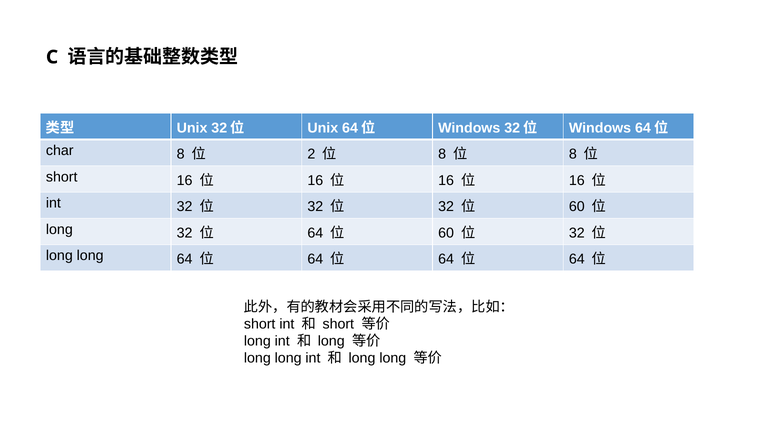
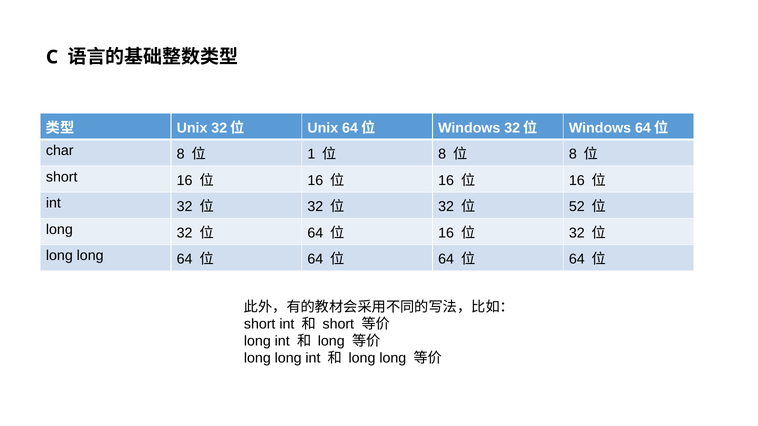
2: 2 -> 1
60 at (577, 207): 60 -> 52
60 at (446, 233): 60 -> 16
